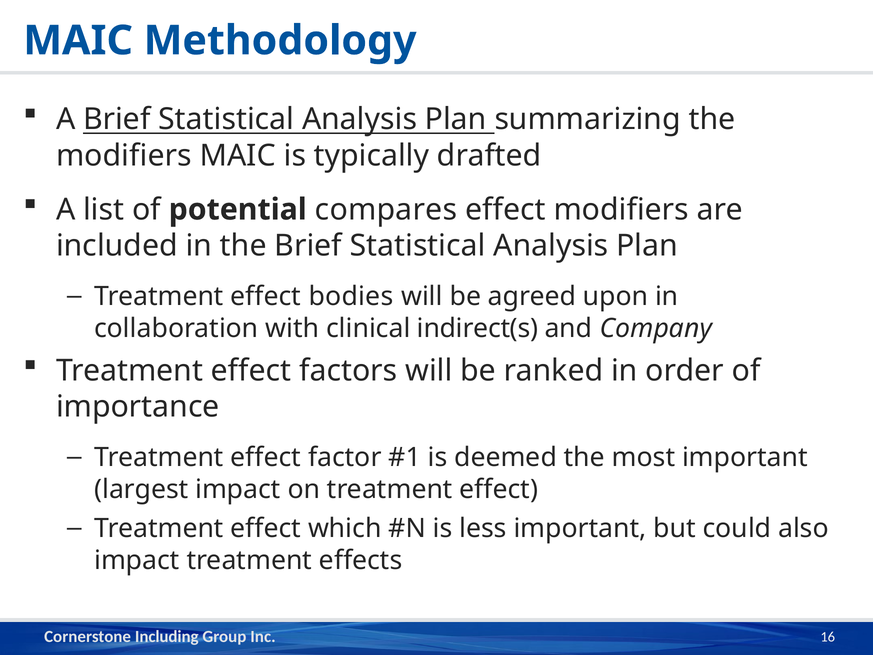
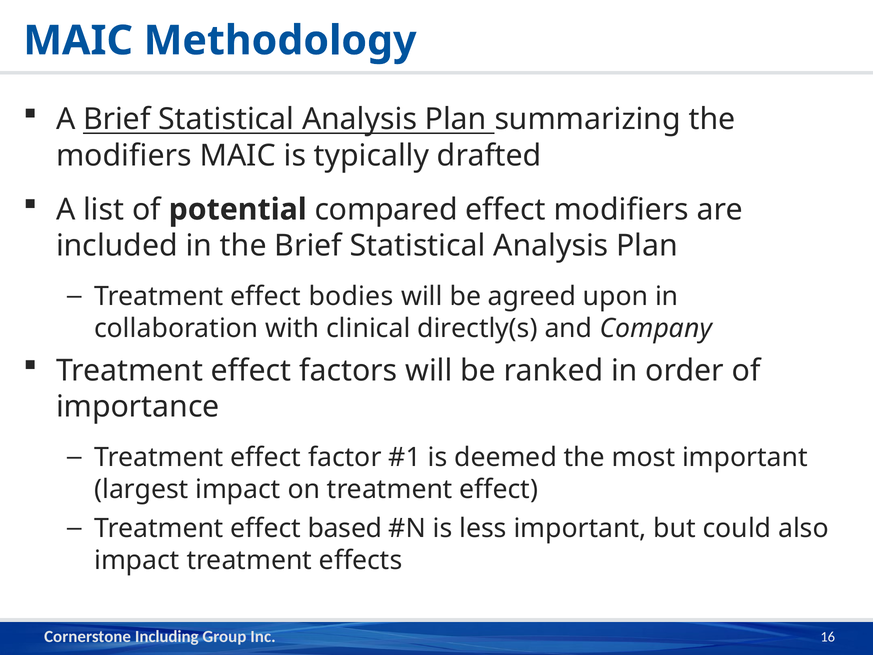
compares: compares -> compared
indirect(s: indirect(s -> directly(s
which: which -> based
